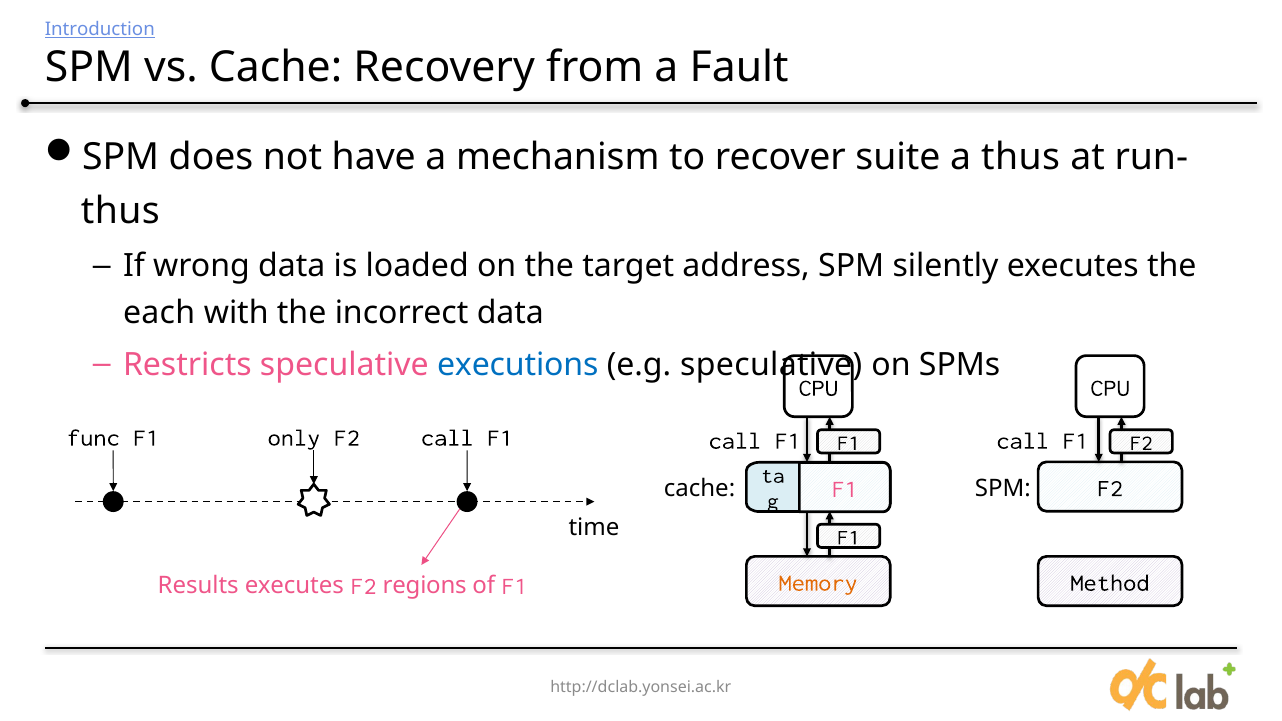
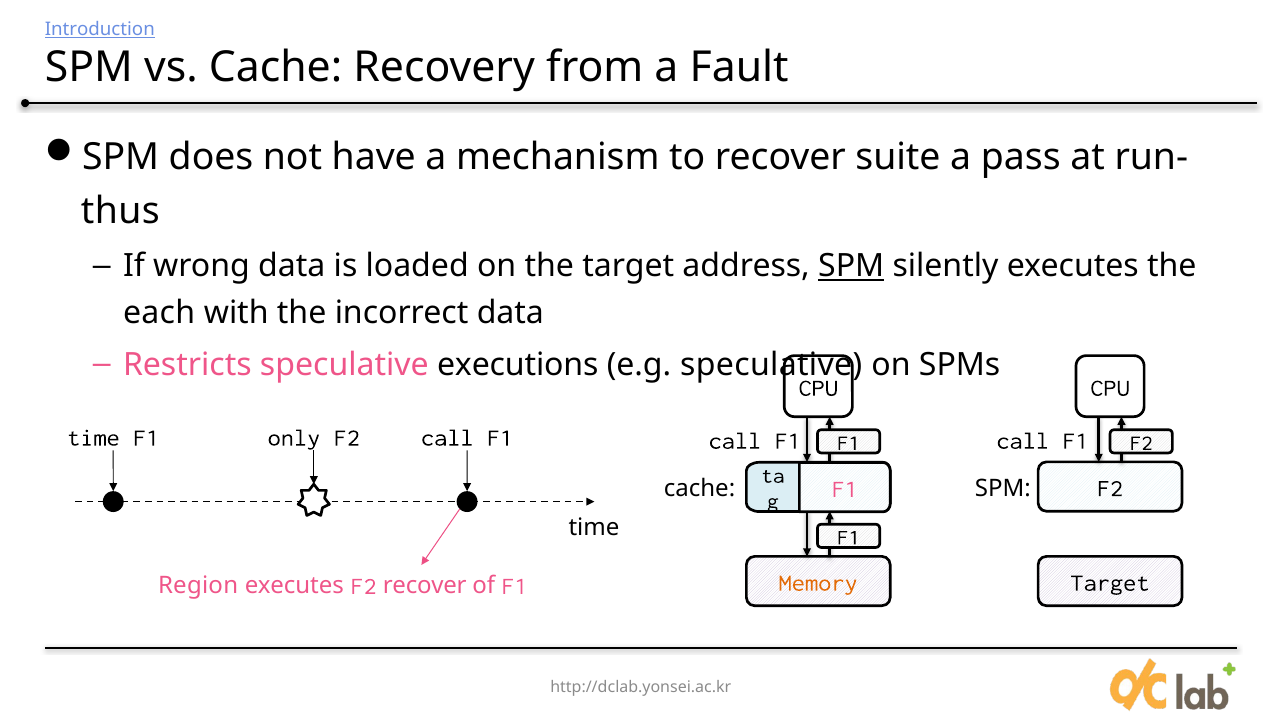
a thus: thus -> pass
SPM at (851, 266) underline: none -> present
executions colour: blue -> black
func at (93, 438): func -> time
Method at (1110, 583): Method -> Target
Results: Results -> Region
F2 regions: regions -> recover
